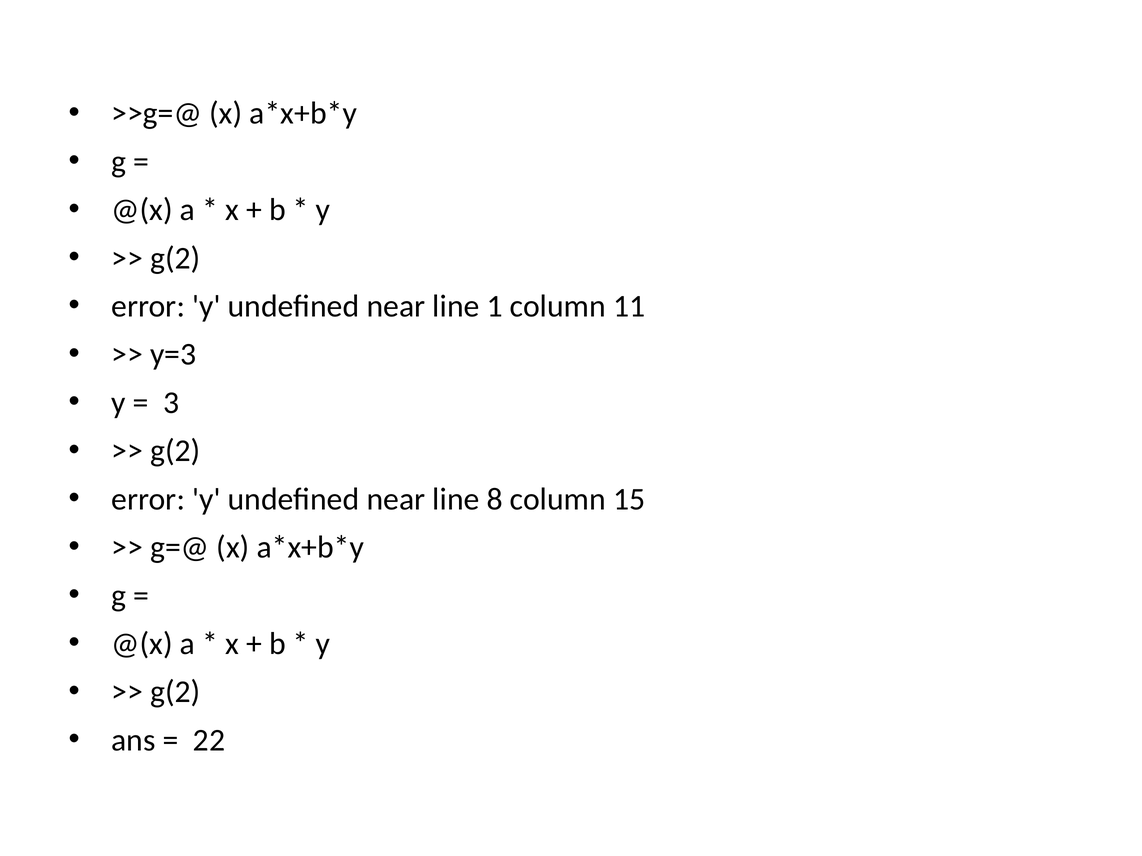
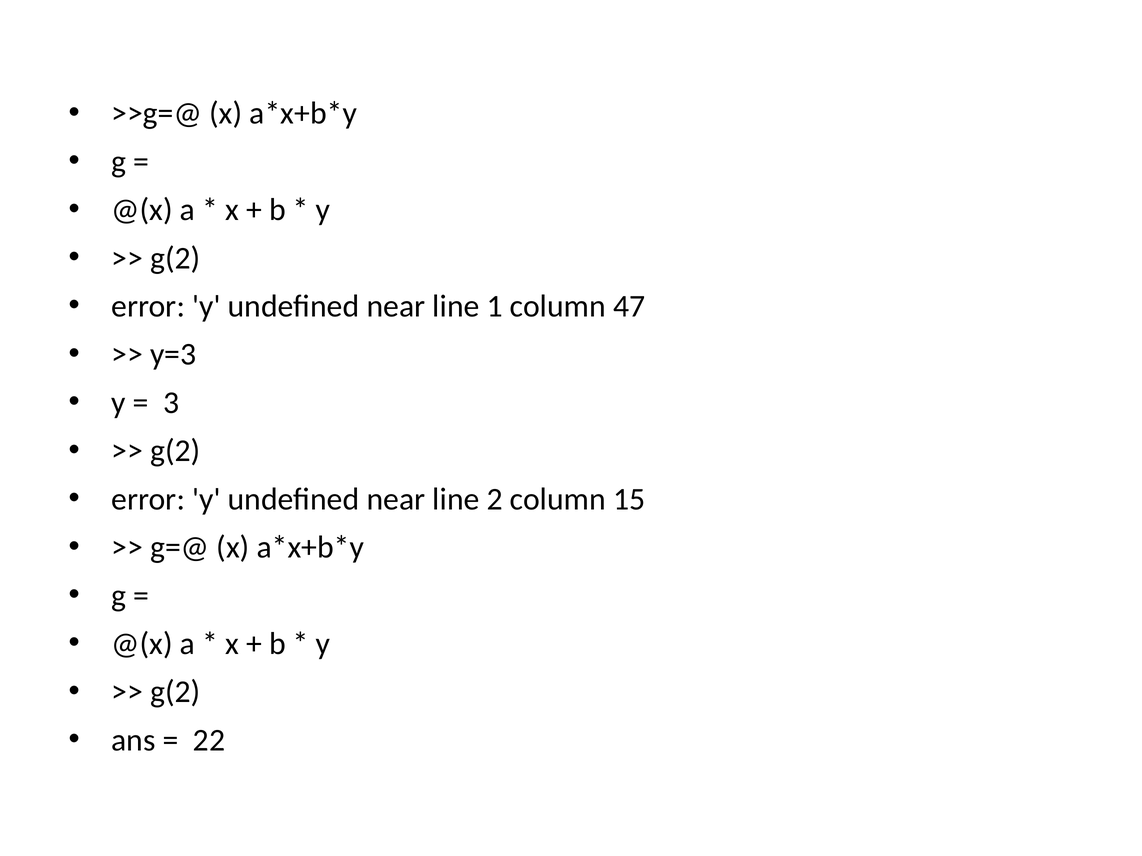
11: 11 -> 47
8: 8 -> 2
